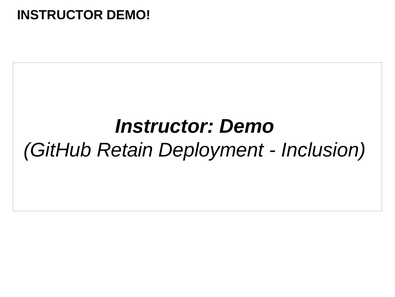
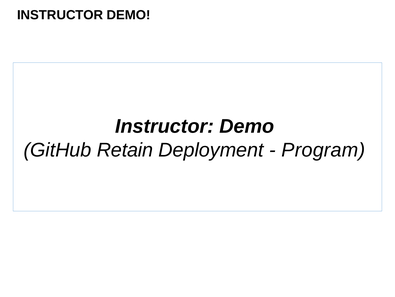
Inclusion: Inclusion -> Program
